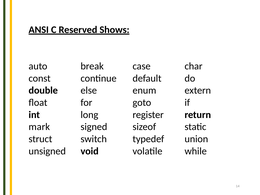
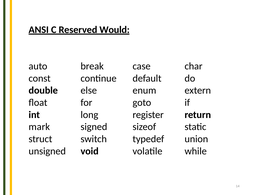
Shows: Shows -> Would
